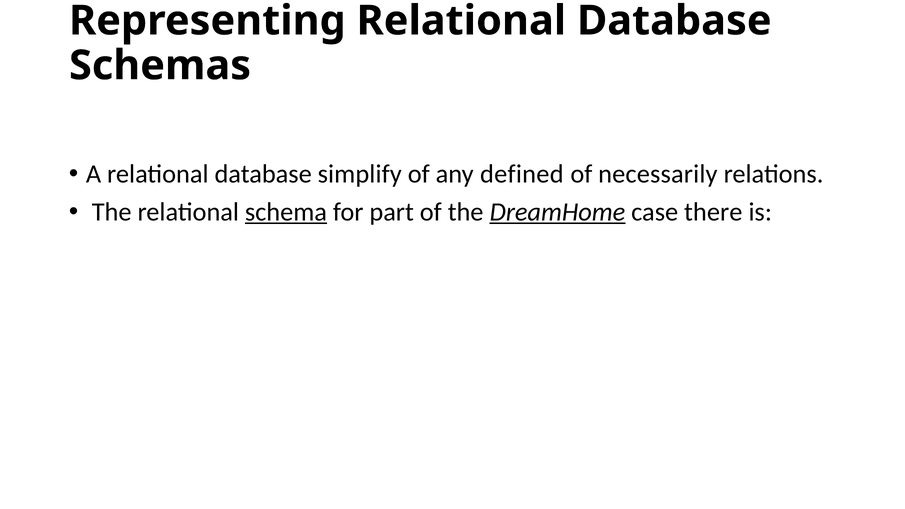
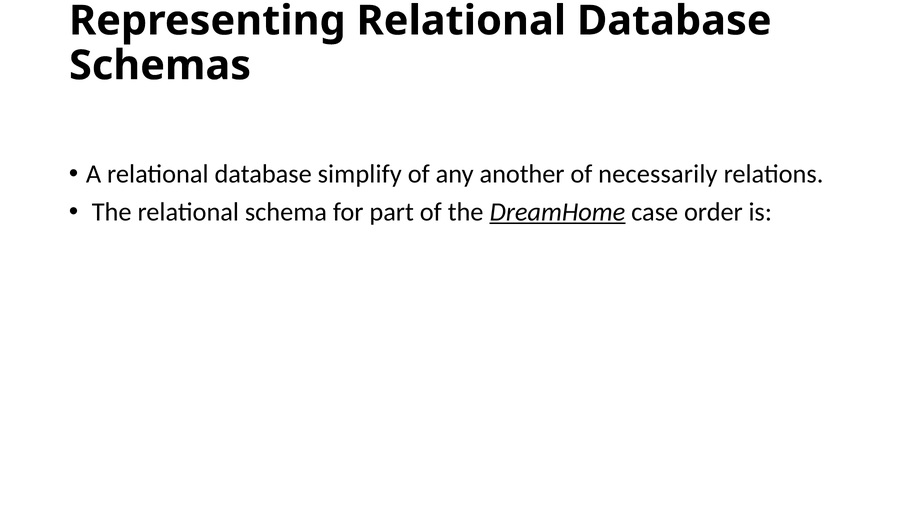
defined: defined -> another
schema underline: present -> none
there: there -> order
